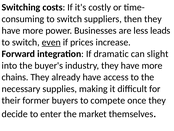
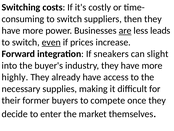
are underline: none -> present
dramatic: dramatic -> sneakers
chains: chains -> highly
